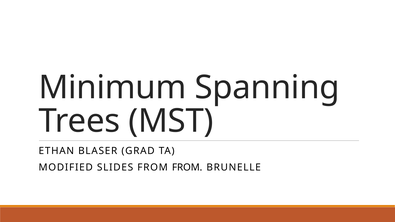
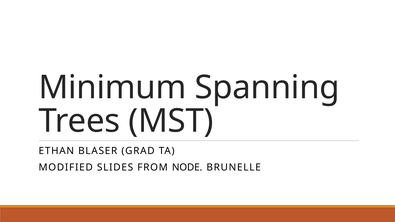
FROM FROM: FROM -> NODE
